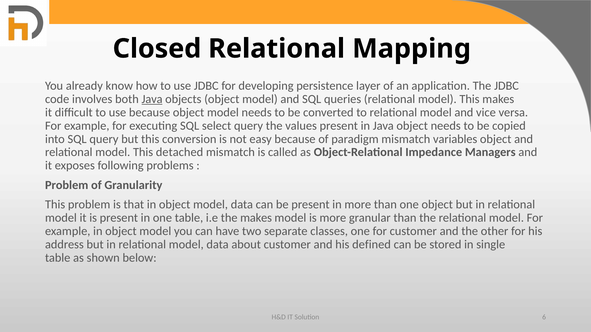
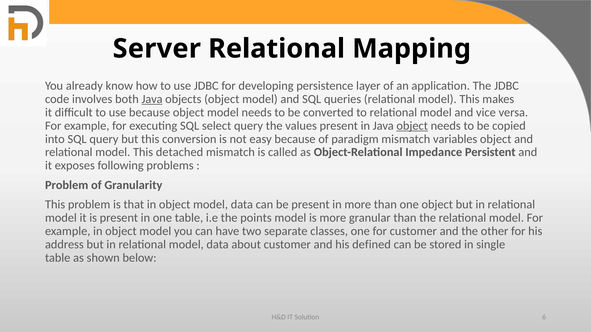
Closed: Closed -> Server
object at (412, 126) underline: none -> present
Managers: Managers -> Persistent
the makes: makes -> points
